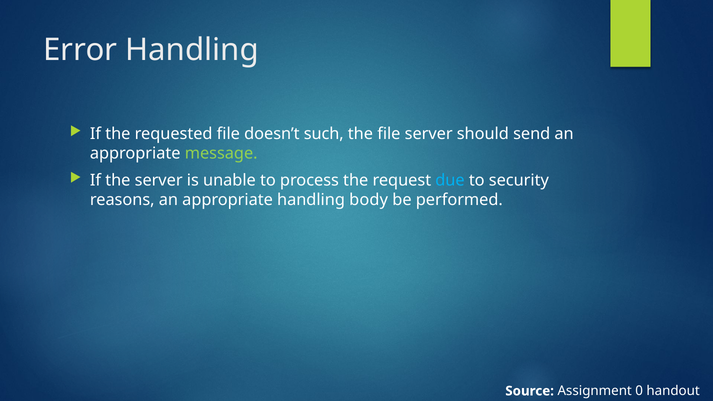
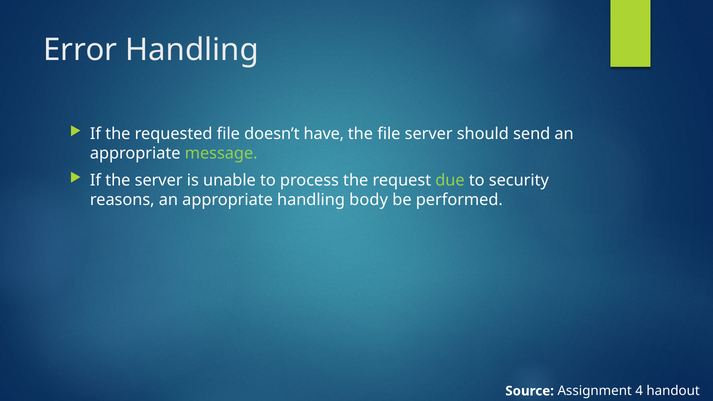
such: such -> have
due colour: light blue -> light green
0: 0 -> 4
